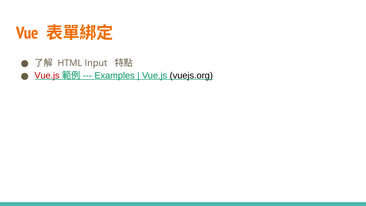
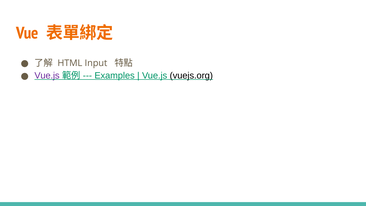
Vue.js at (47, 75) colour: red -> purple
